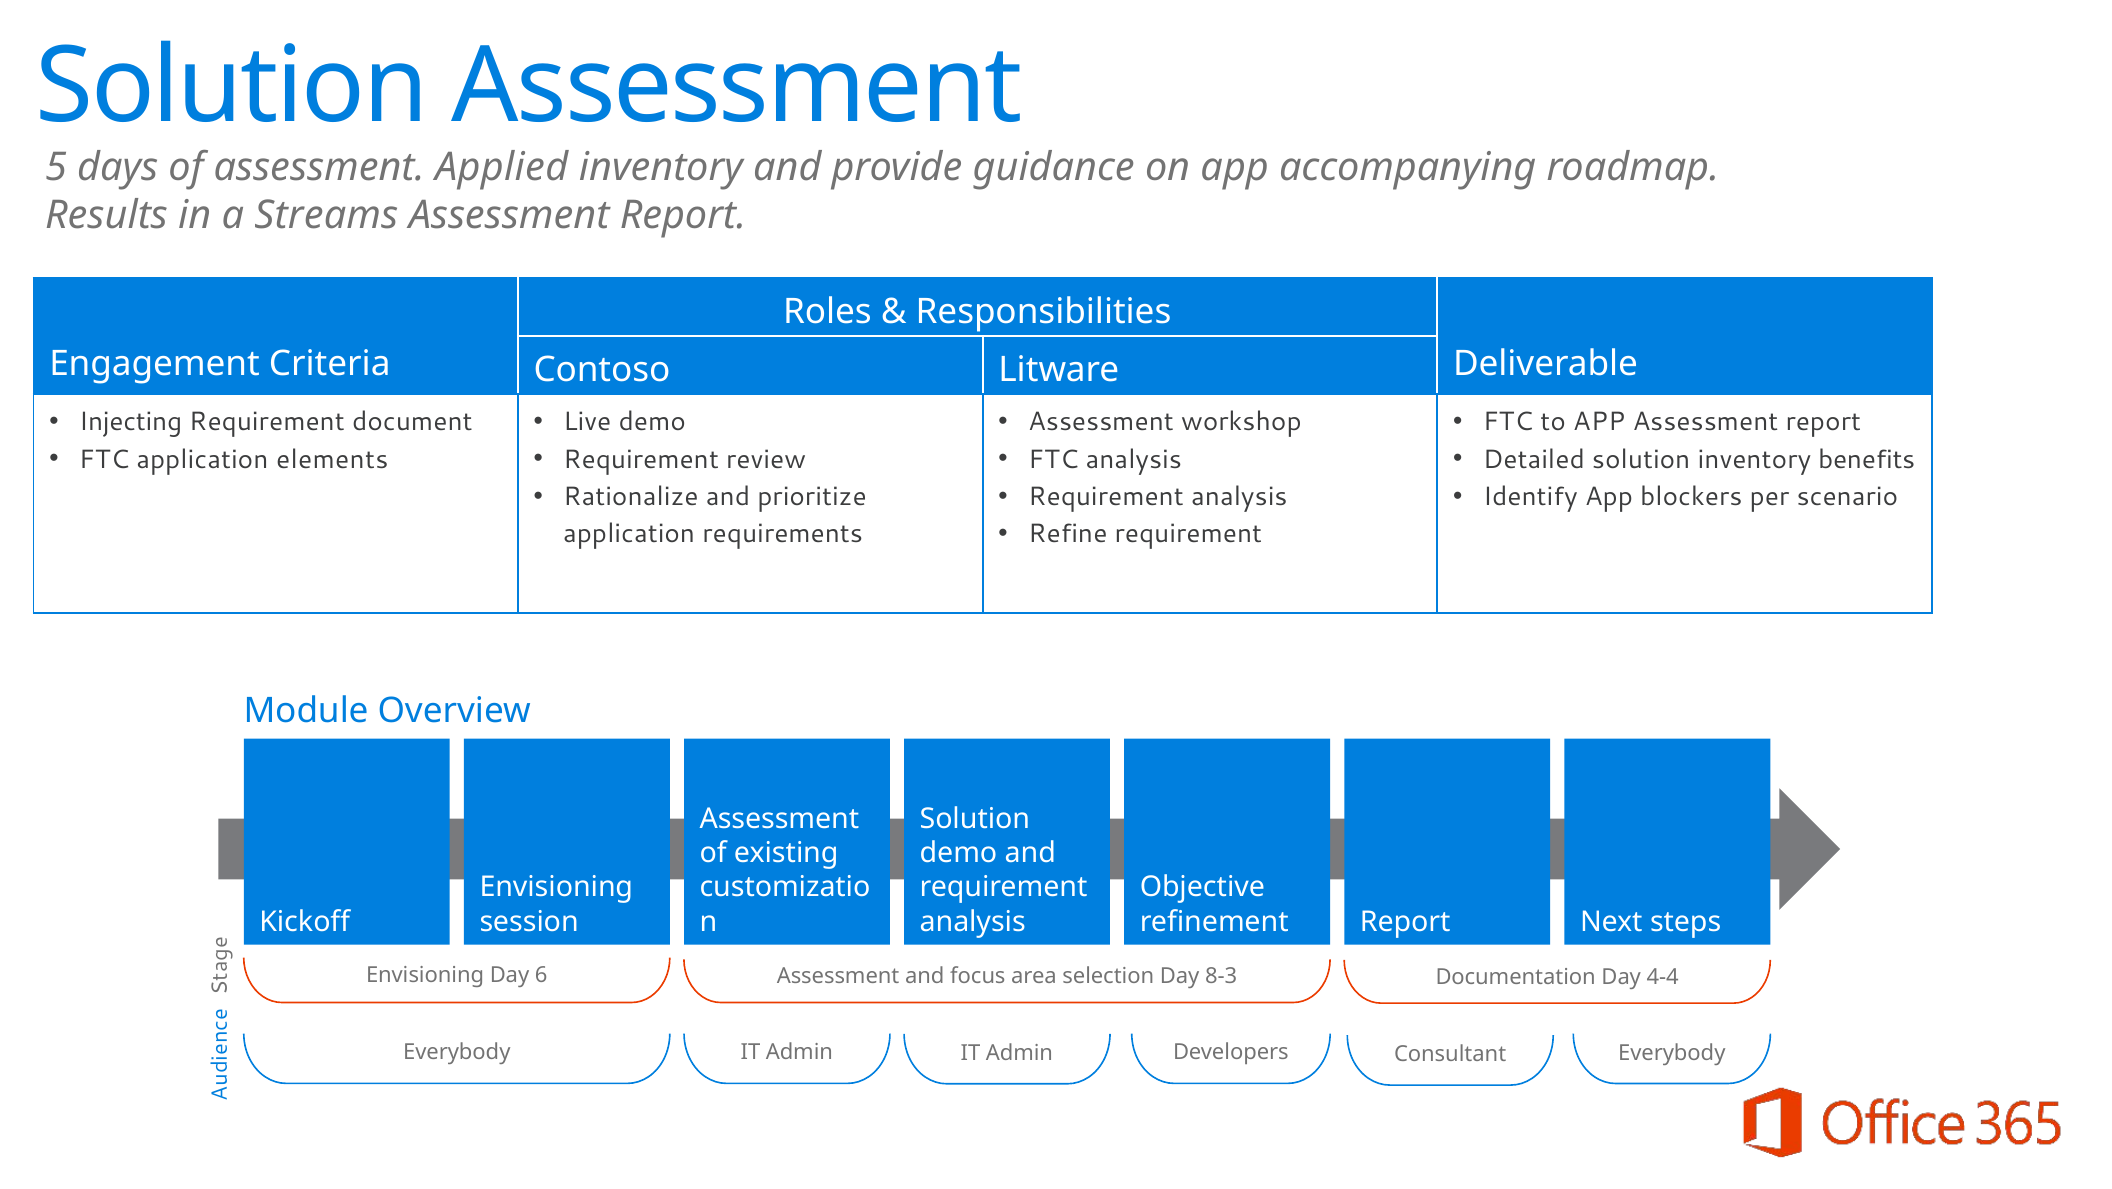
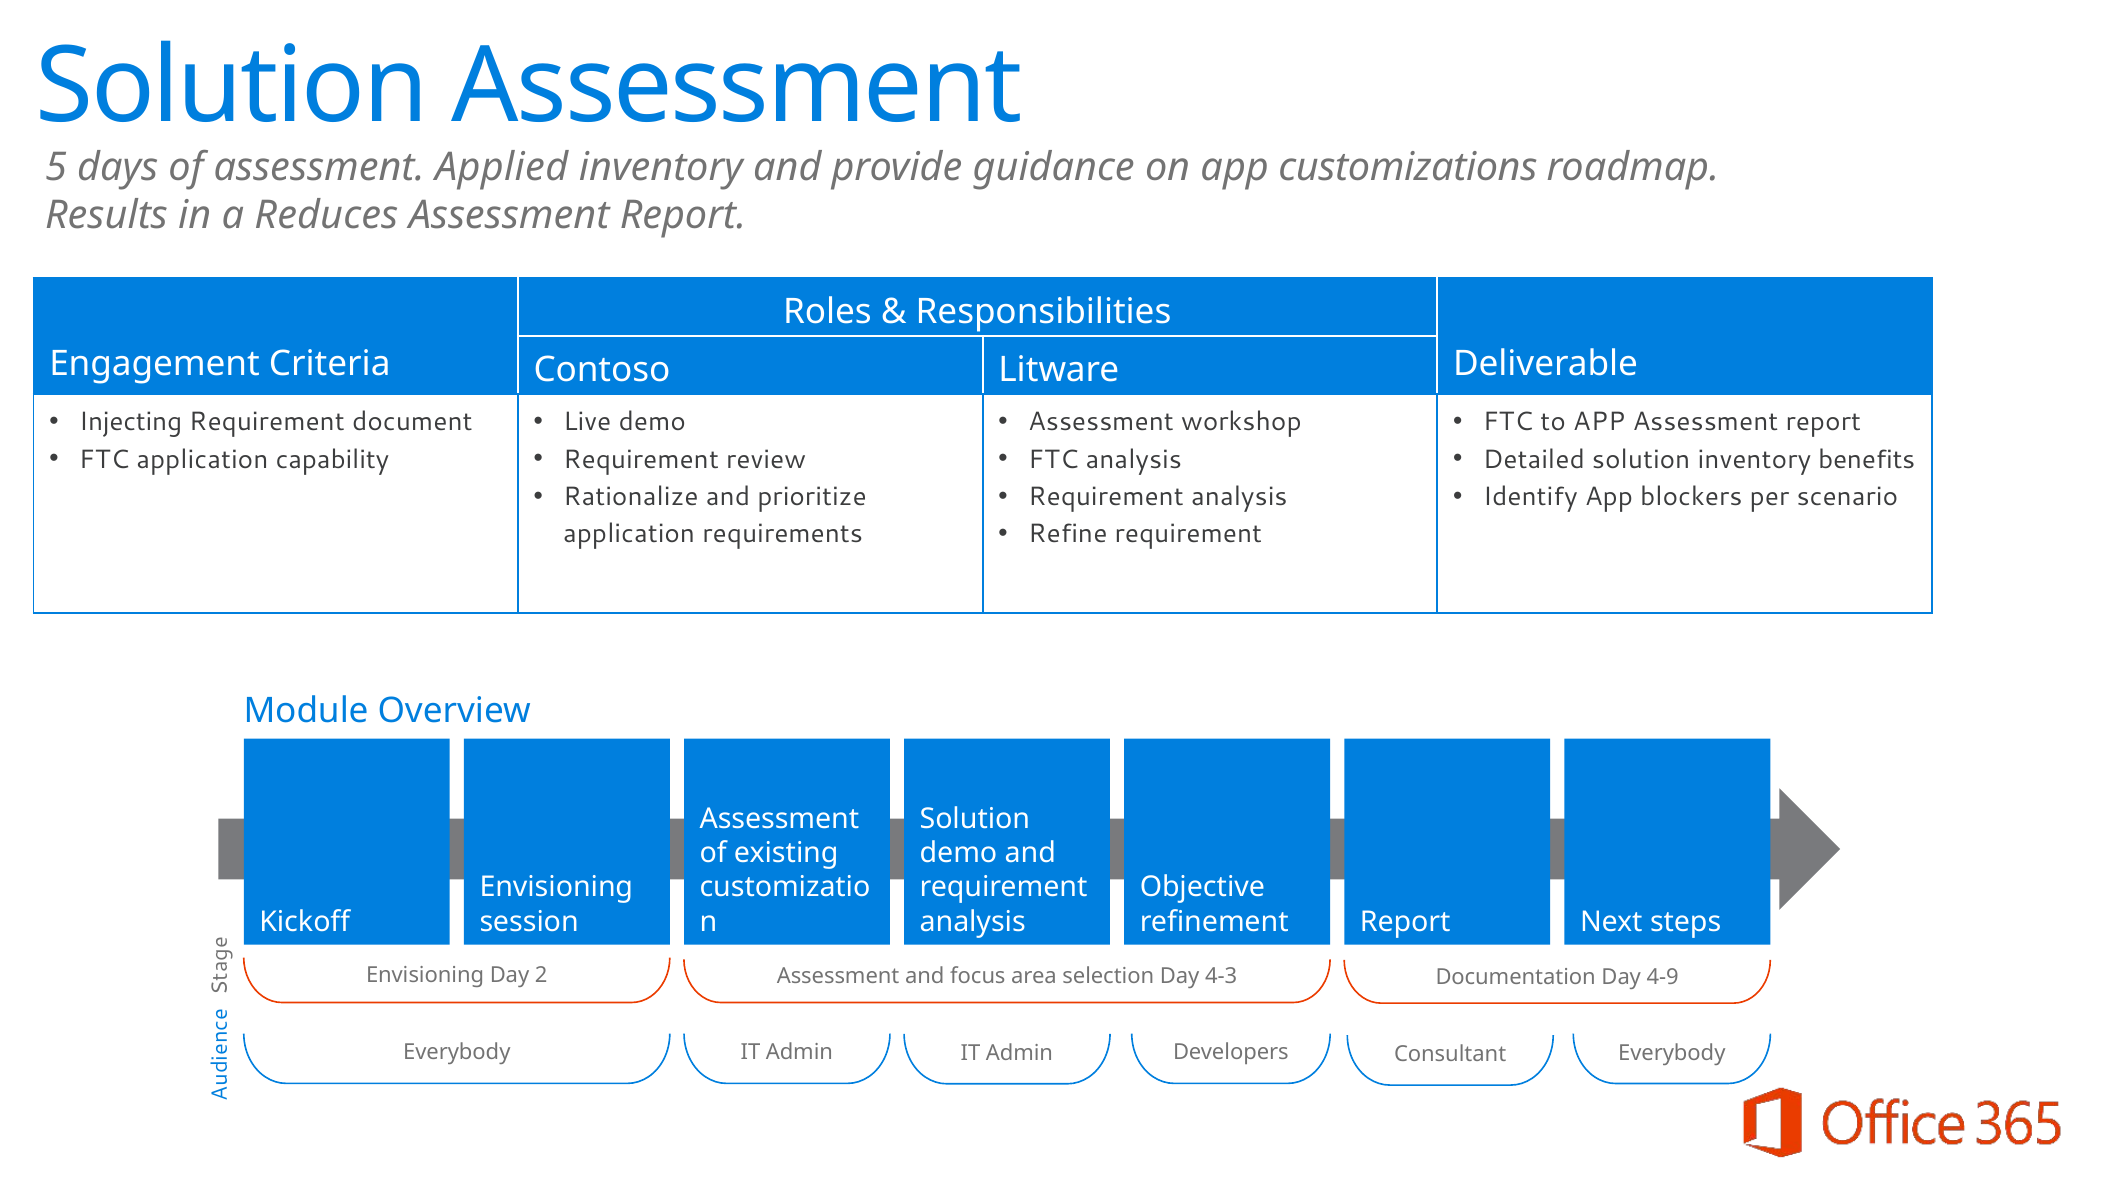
accompanying: accompanying -> customizations
Streams: Streams -> Reduces
elements: elements -> capability
6: 6 -> 2
8-3: 8-3 -> 4-3
4-4: 4-4 -> 4-9
